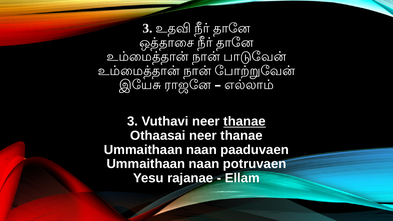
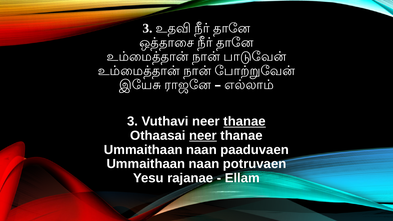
neer at (203, 136) underline: none -> present
